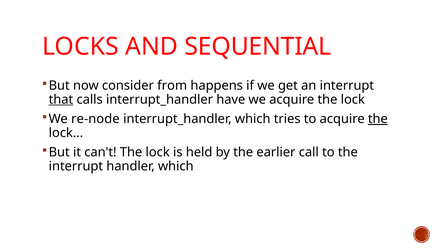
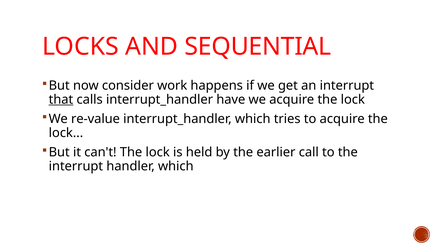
from: from -> work
re-node: re-node -> re-value
the at (378, 119) underline: present -> none
